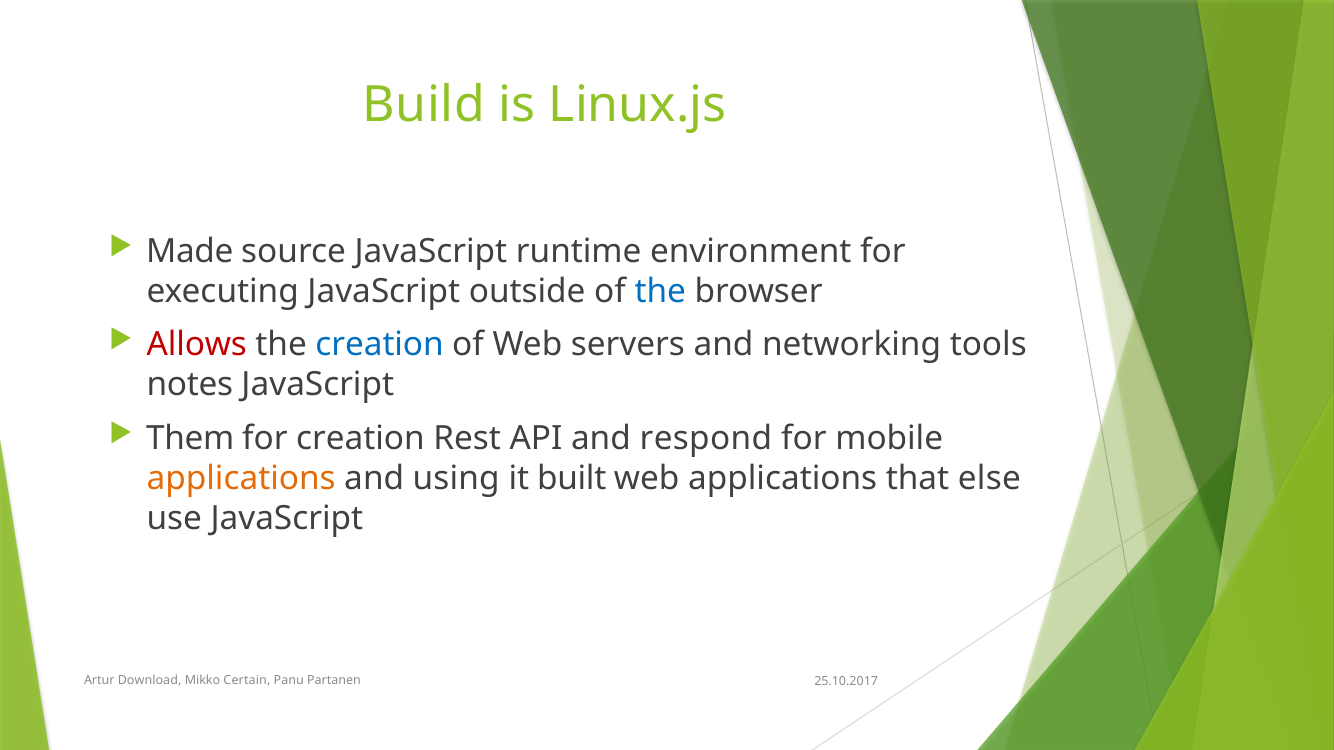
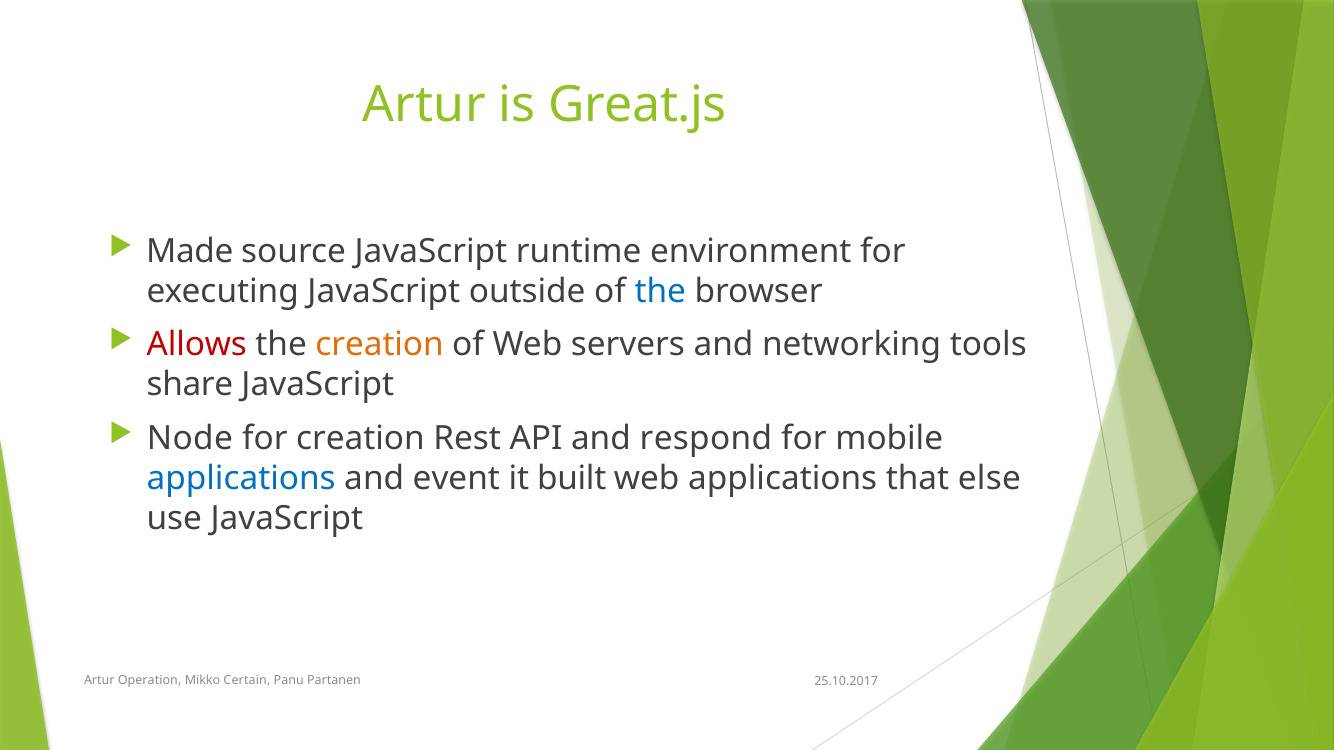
Build at (424, 105): Build -> Artur
Linux.js: Linux.js -> Great.js
creation at (380, 345) colour: blue -> orange
notes: notes -> share
Them: Them -> Node
applications at (241, 479) colour: orange -> blue
using: using -> event
Download: Download -> Operation
